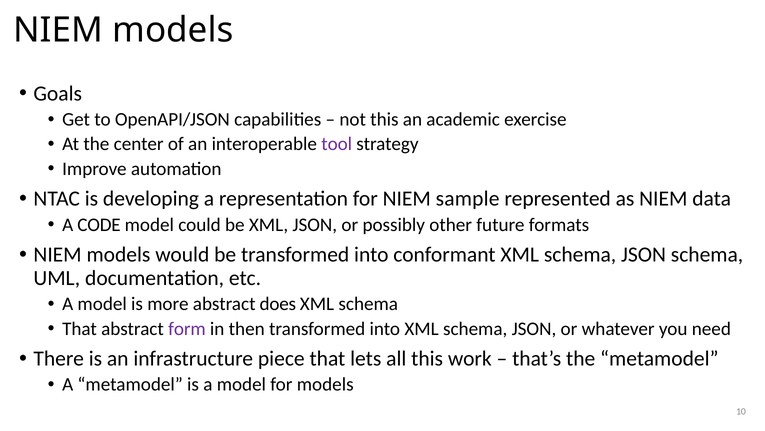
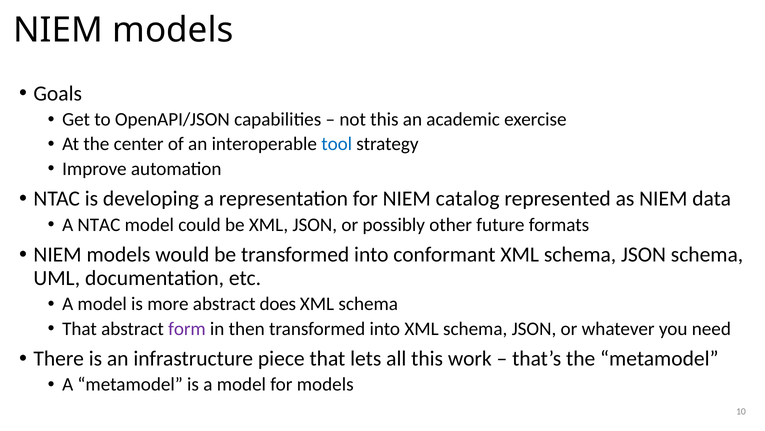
tool colour: purple -> blue
sample: sample -> catalog
A CODE: CODE -> NTAC
